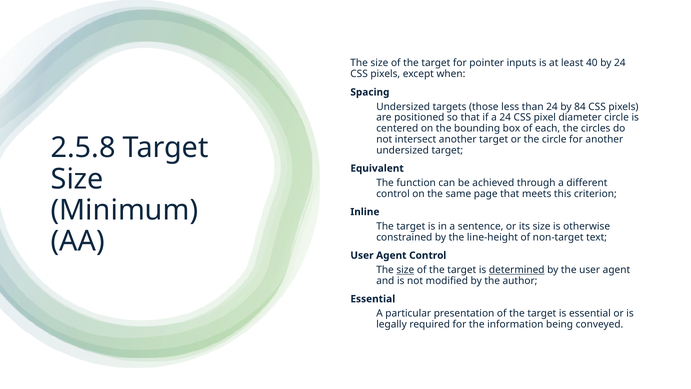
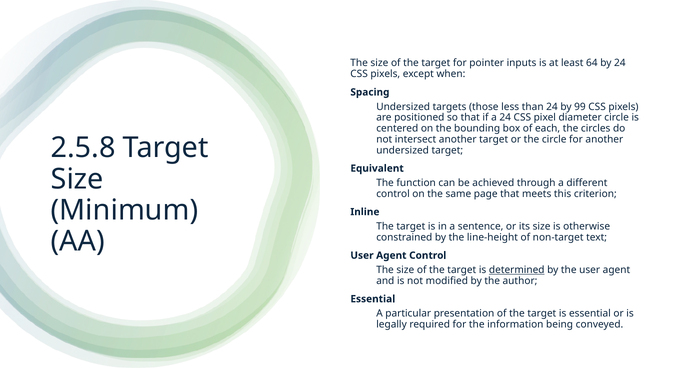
40: 40 -> 64
84: 84 -> 99
size at (405, 270) underline: present -> none
